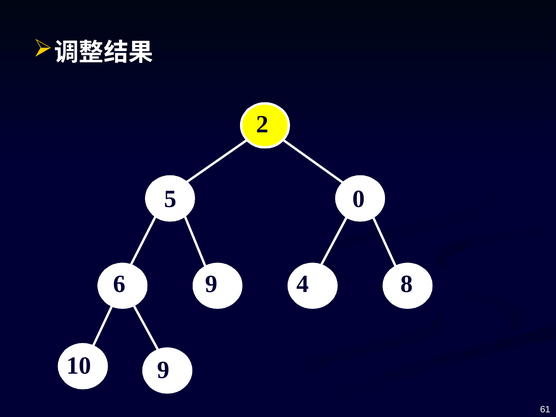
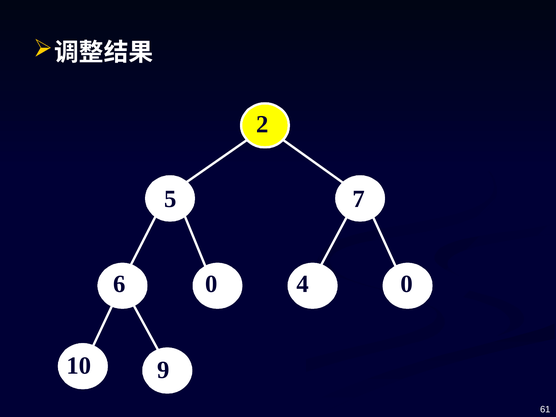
0: 0 -> 7
6 9: 9 -> 0
4 8: 8 -> 0
